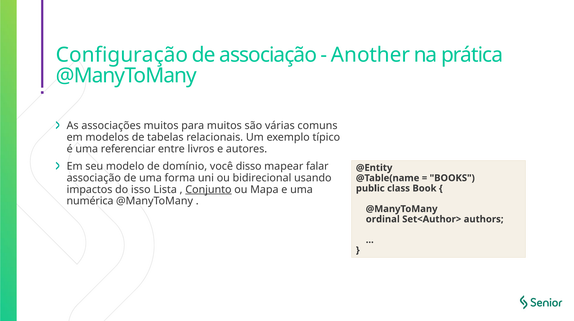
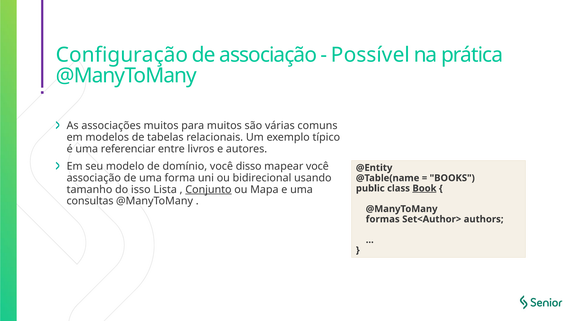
Another: Another -> Possível
mapear falar: falar -> você
impactos: impactos -> tamanho
Book underline: none -> present
numérica: numérica -> consultas
ordinal: ordinal -> formas
